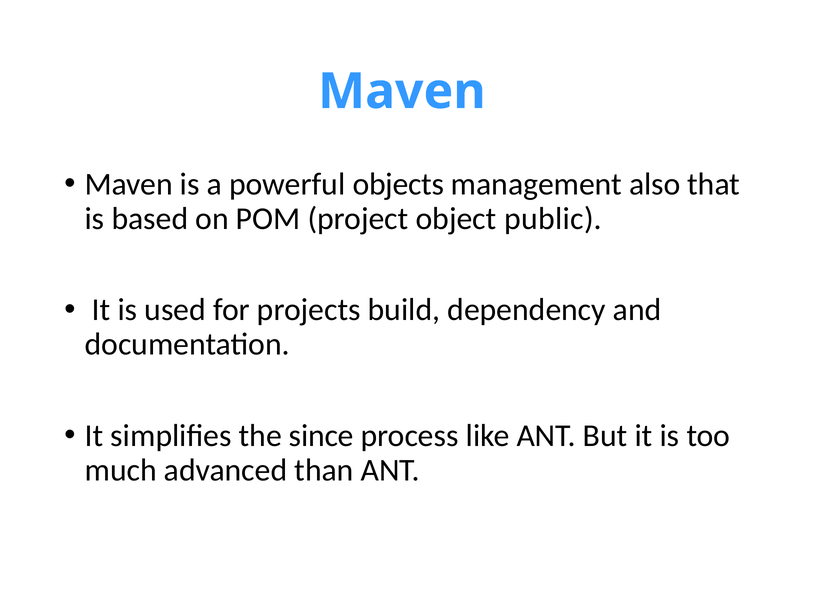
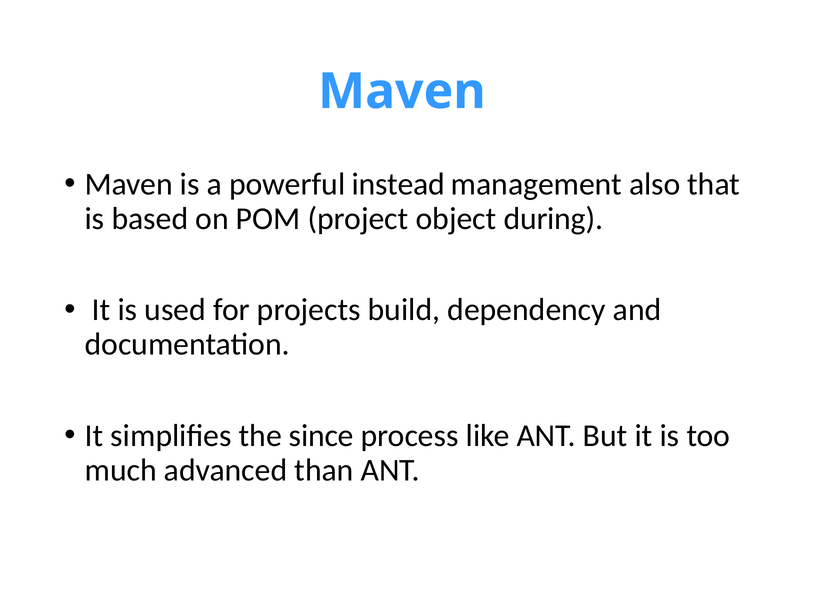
objects: objects -> instead
public: public -> during
